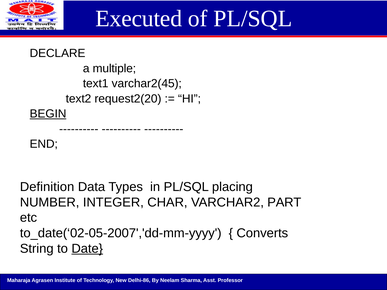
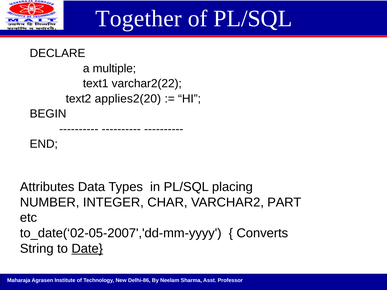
Executed: Executed -> Together
varchar2(45: varchar2(45 -> varchar2(22
request2(20: request2(20 -> applies2(20
BEGIN underline: present -> none
Definition: Definition -> Attributes
